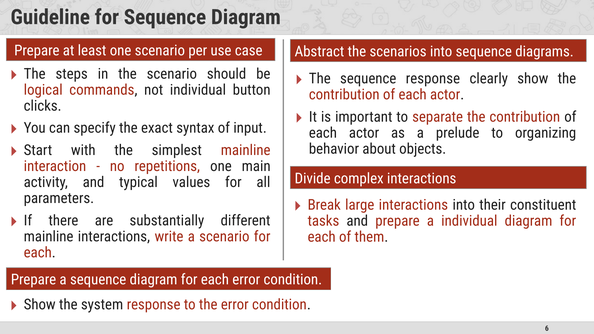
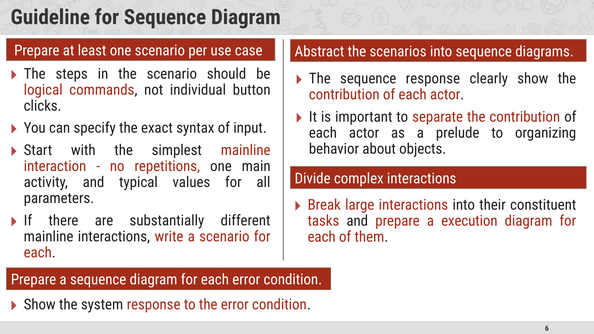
a individual: individual -> execution
